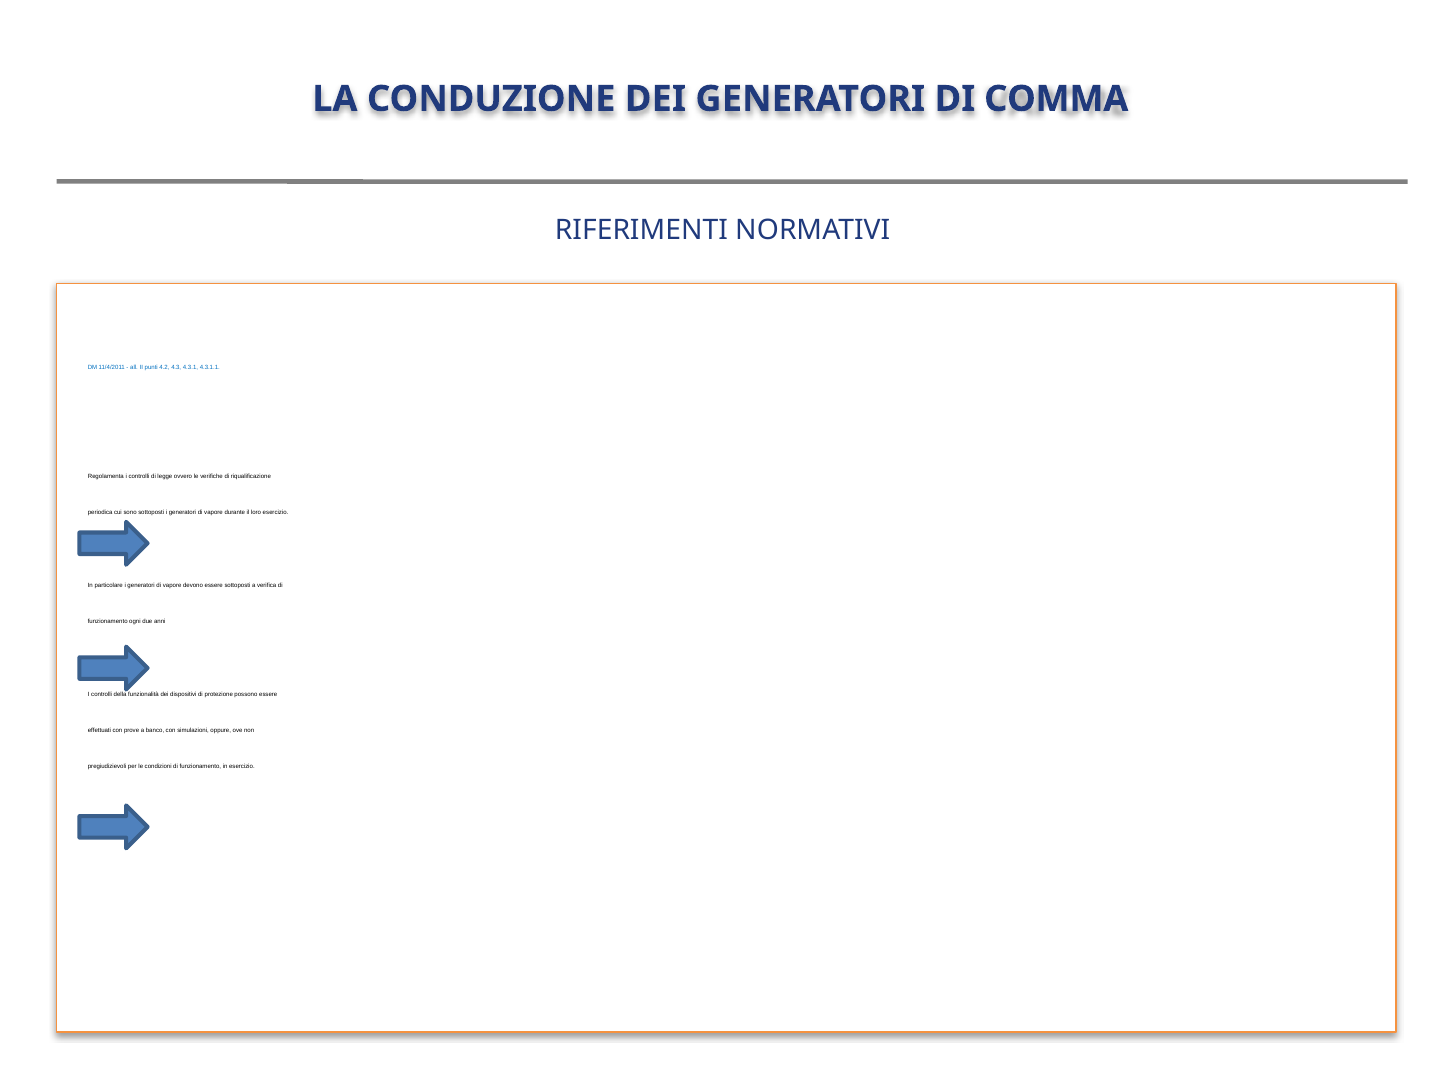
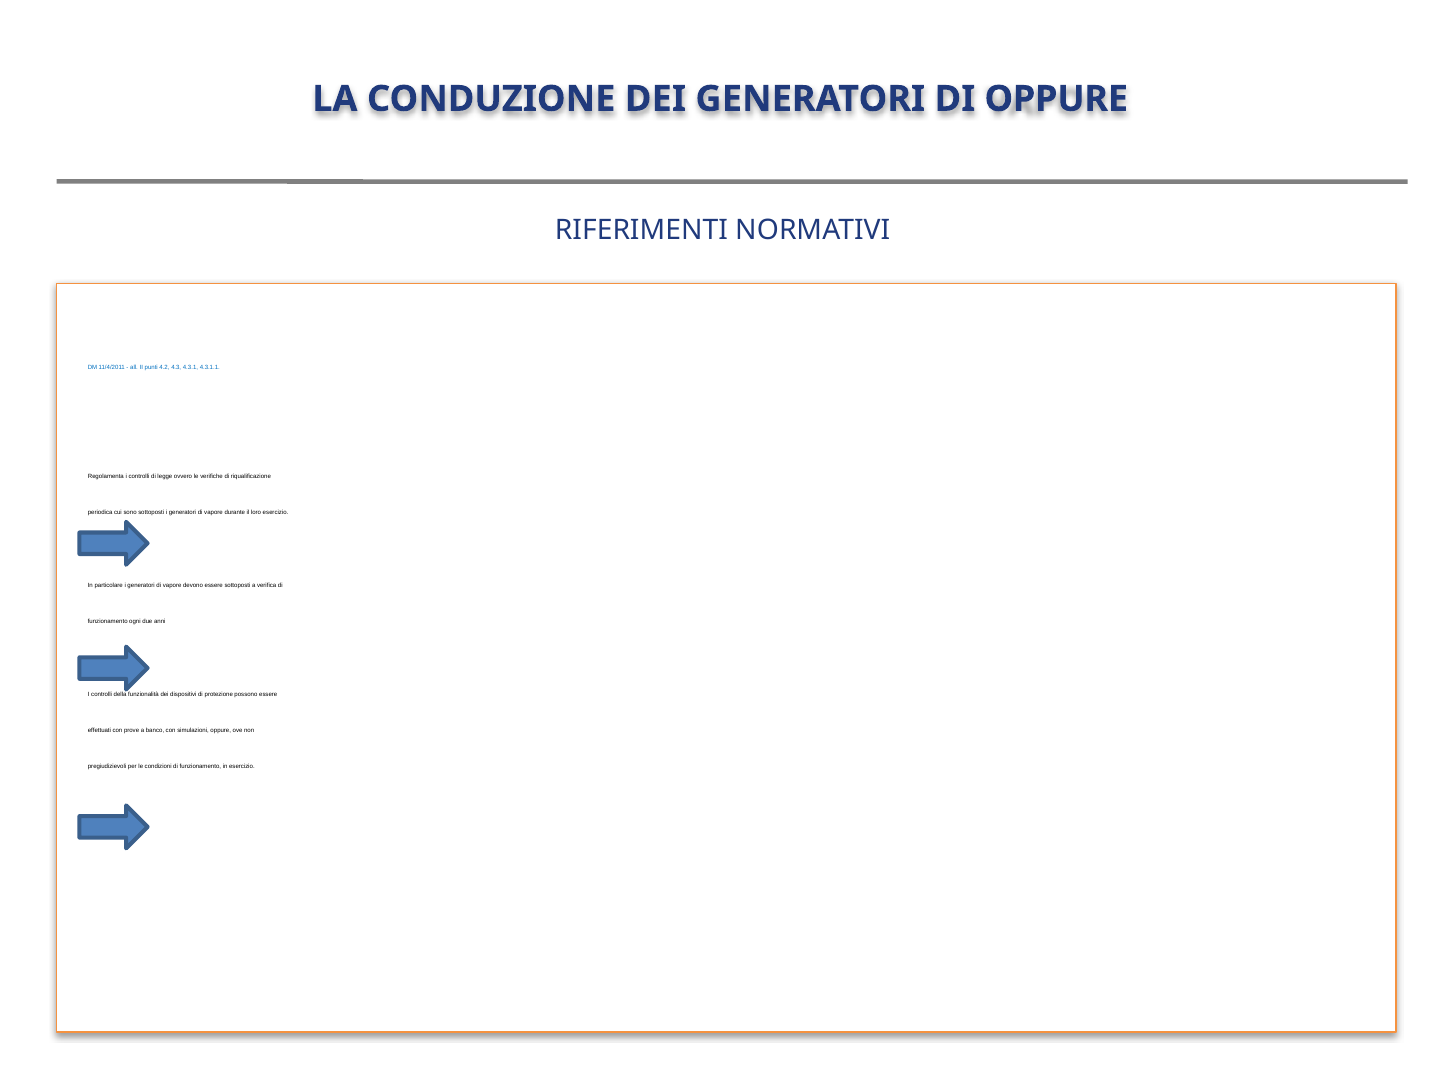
DI COMMA: COMMA -> OPPURE
